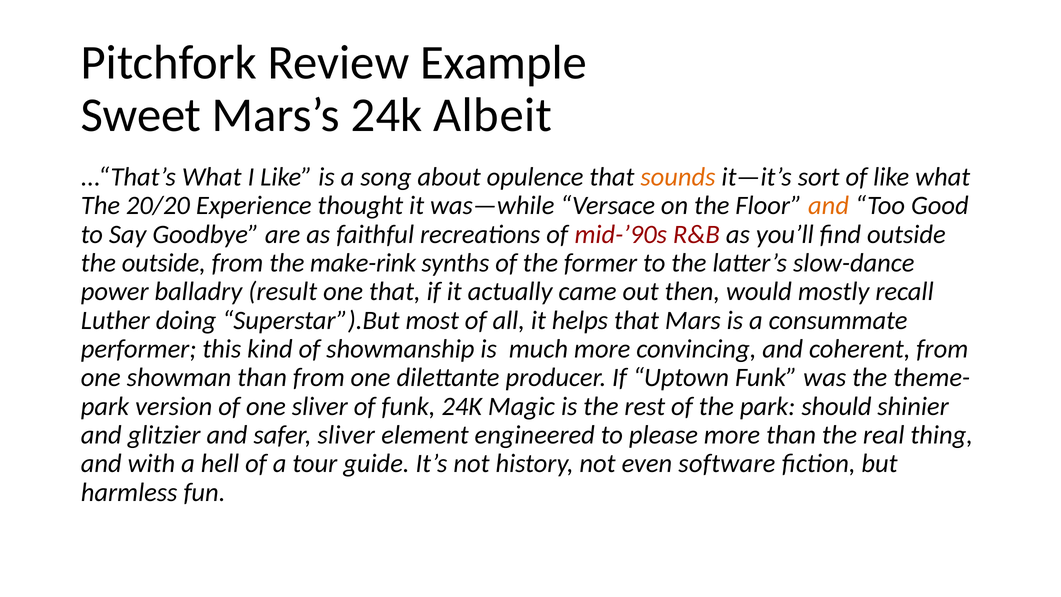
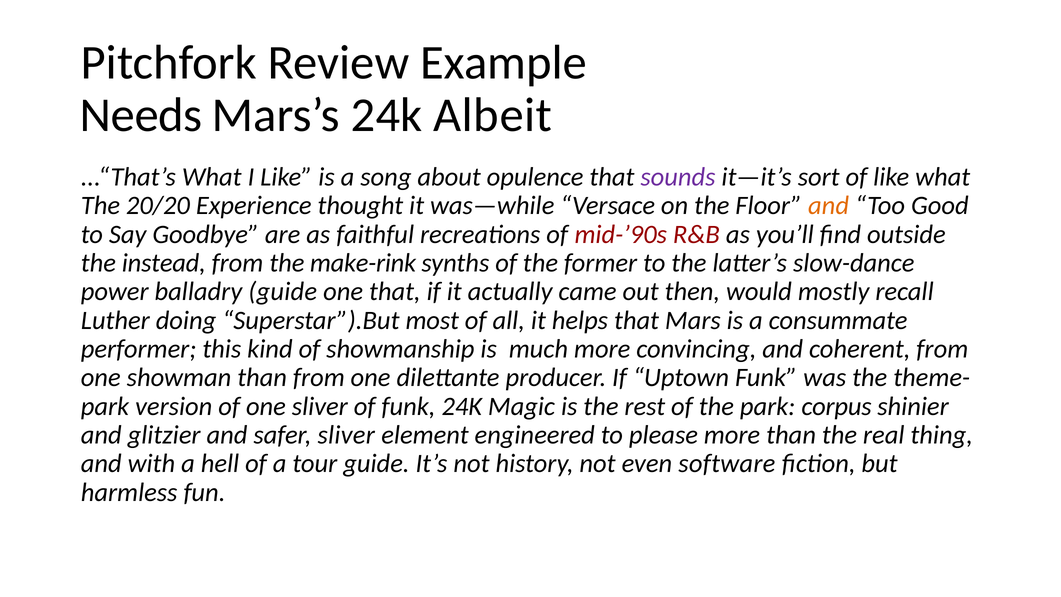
Sweet: Sweet -> Needs
sounds colour: orange -> purple
the outside: outside -> instead
balladry result: result -> guide
should: should -> corpus
